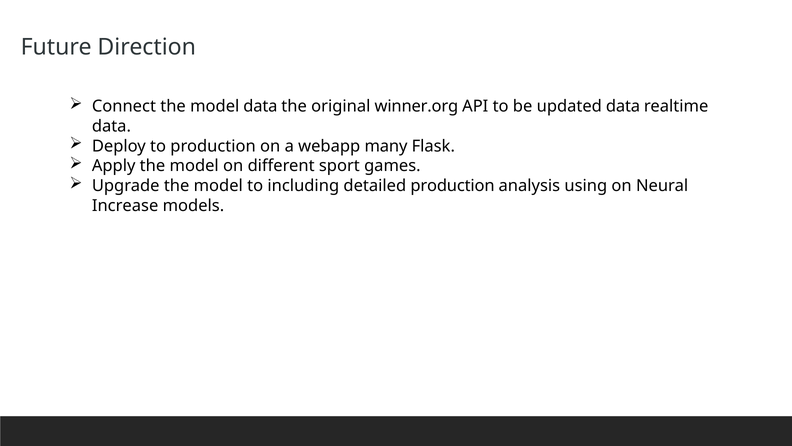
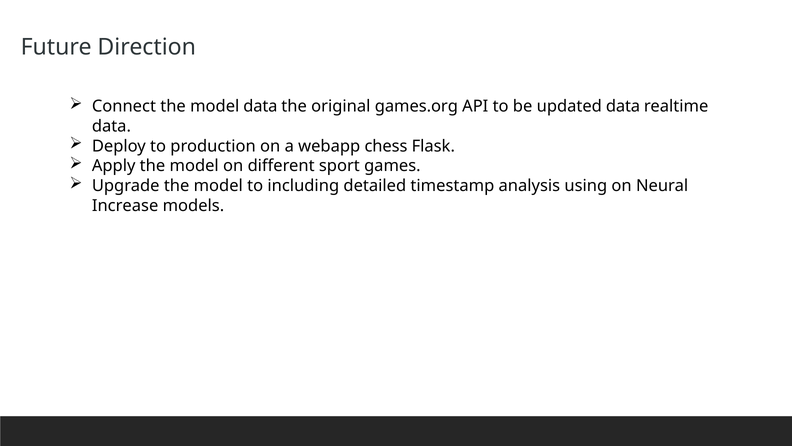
winner.org: winner.org -> games.org
many: many -> chess
detailed production: production -> timestamp
